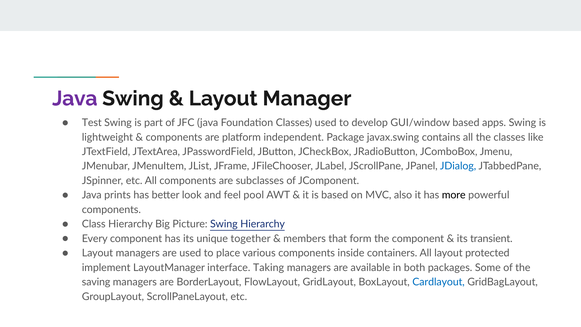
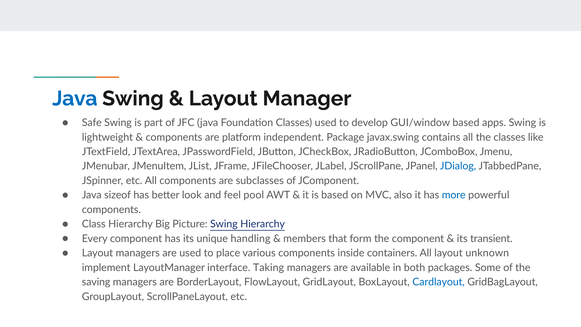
Java at (75, 98) colour: purple -> blue
Test: Test -> Safe
prints: prints -> sizeof
more colour: black -> blue
together: together -> handling
protected: protected -> unknown
